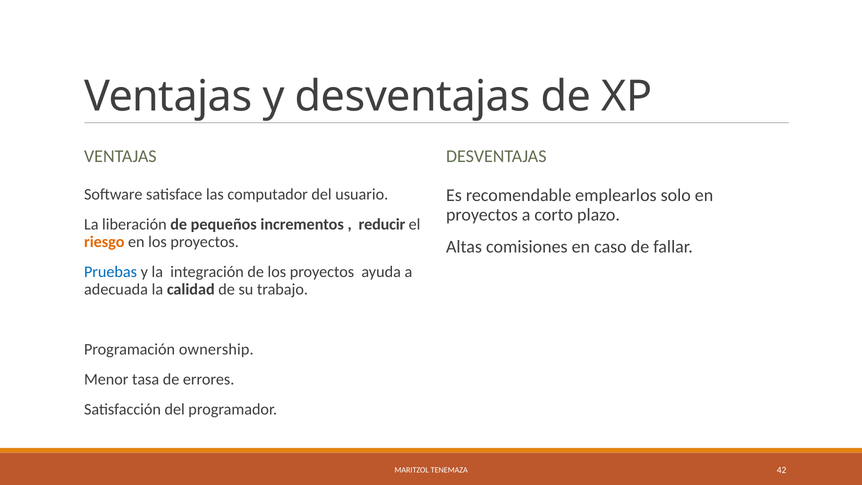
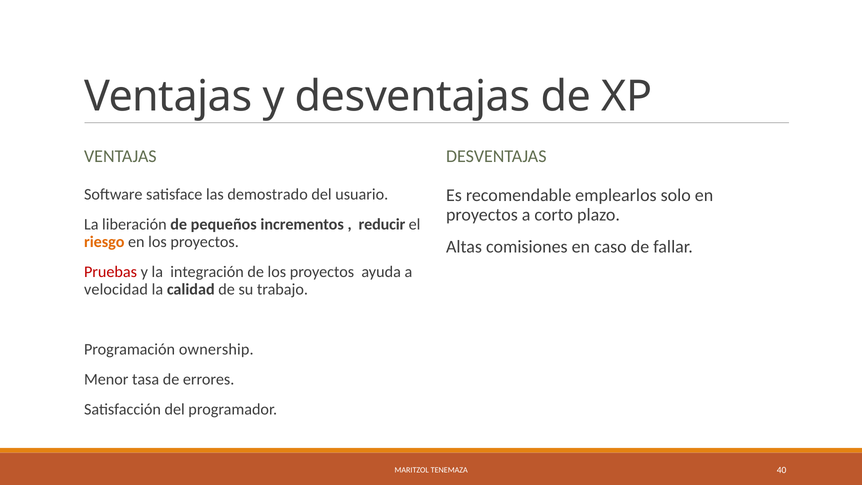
computador: computador -> demostrado
Pruebas colour: blue -> red
adecuada: adecuada -> velocidad
42: 42 -> 40
